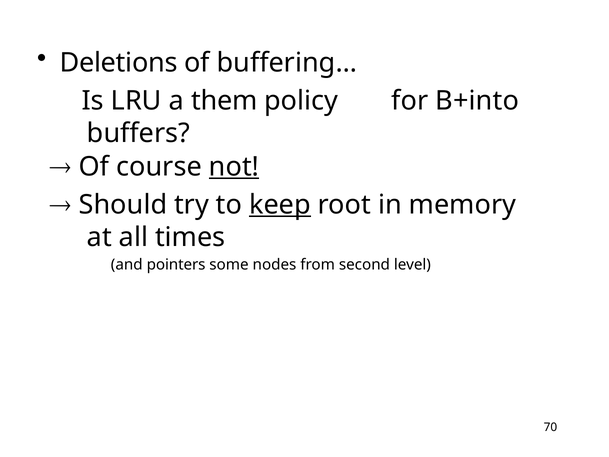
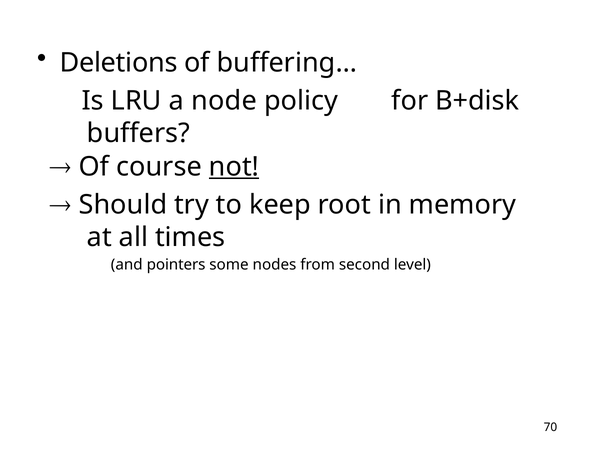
them: them -> node
B+into: B+into -> B+disk
keep underline: present -> none
